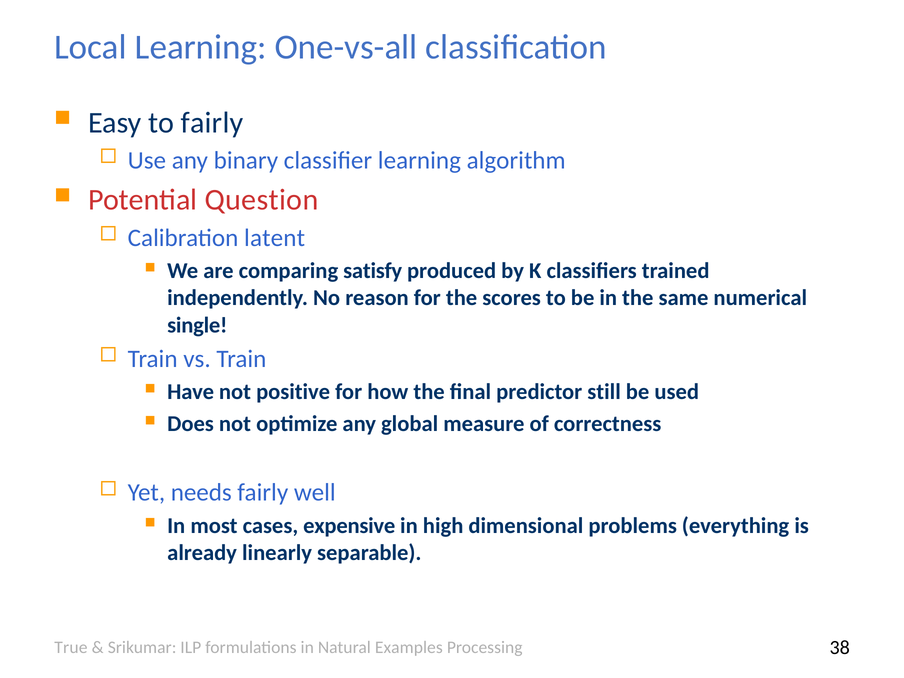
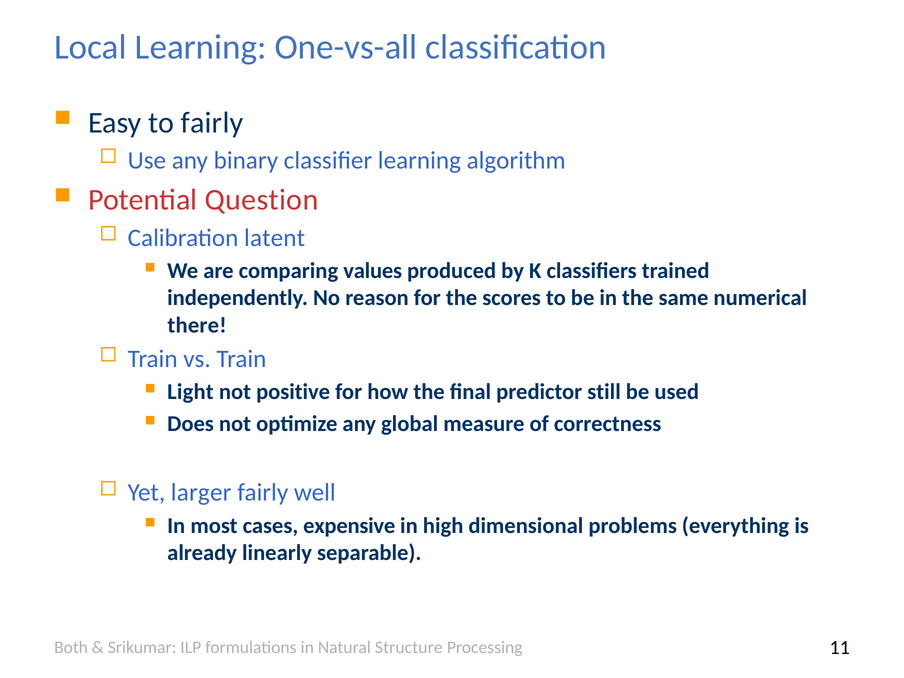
satisfy: satisfy -> values
single: single -> there
Have: Have -> Light
needs: needs -> larger
True: True -> Both
Examples: Examples -> Structure
38: 38 -> 11
